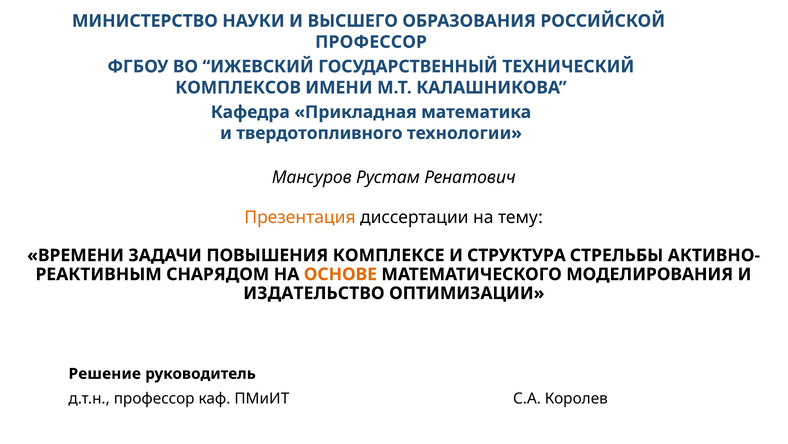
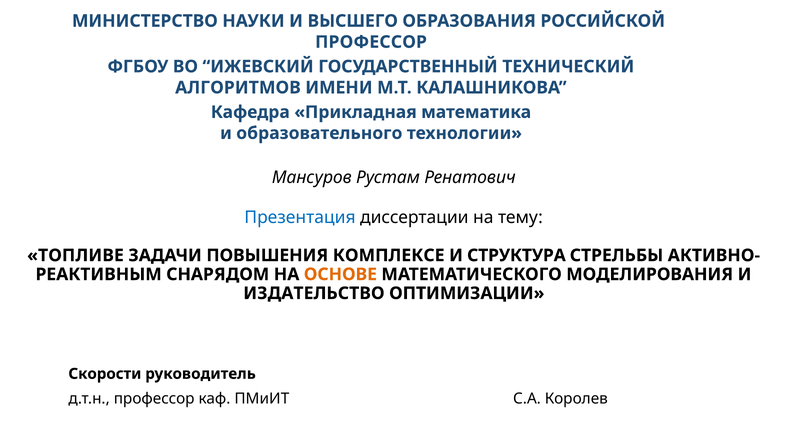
КОМПЛЕКСОВ: КОМПЛЕКСОВ -> АЛГОРИТМОВ
твердотопливного: твердотопливного -> образовательного
Презентация colour: orange -> blue
ВРЕМЕНИ: ВРЕМЕНИ -> ТОПЛИВЕ
Решение: Решение -> Скорости
